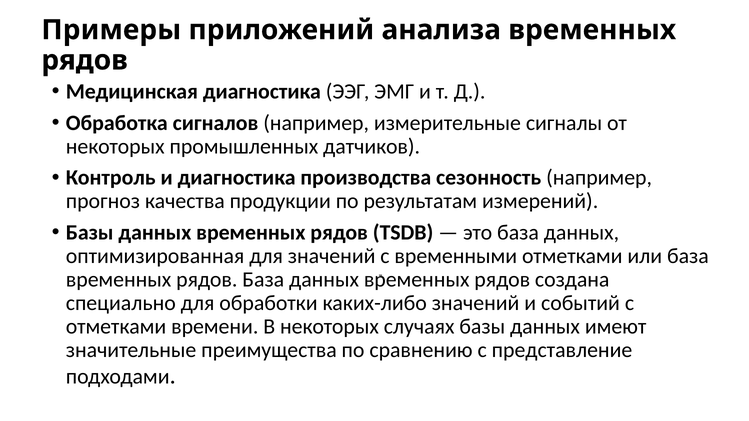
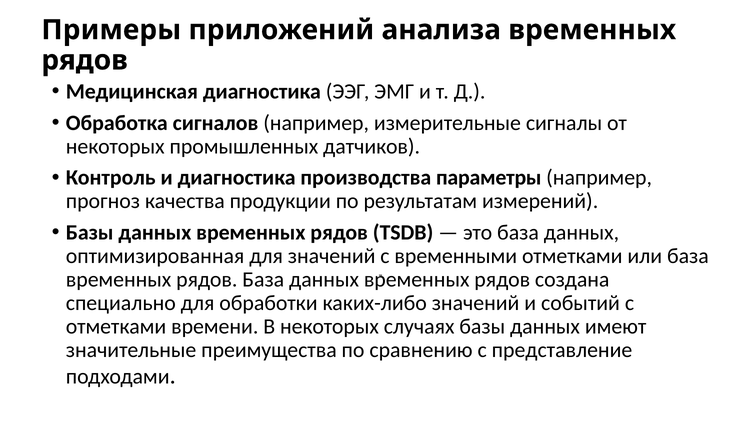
сезонность: сезонность -> параметры
